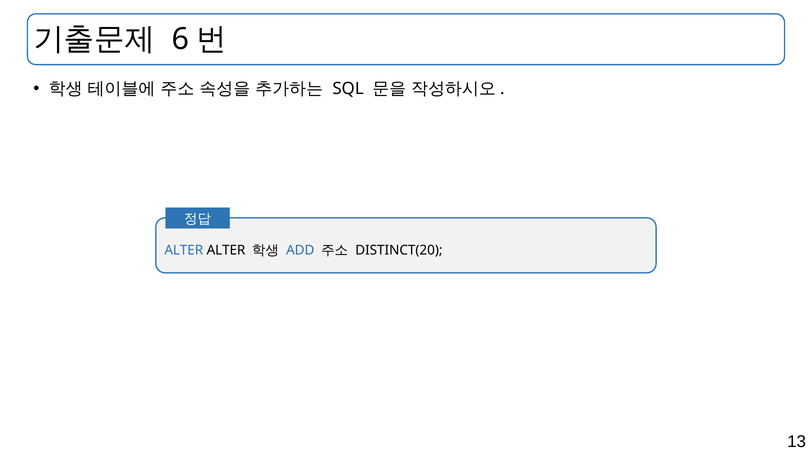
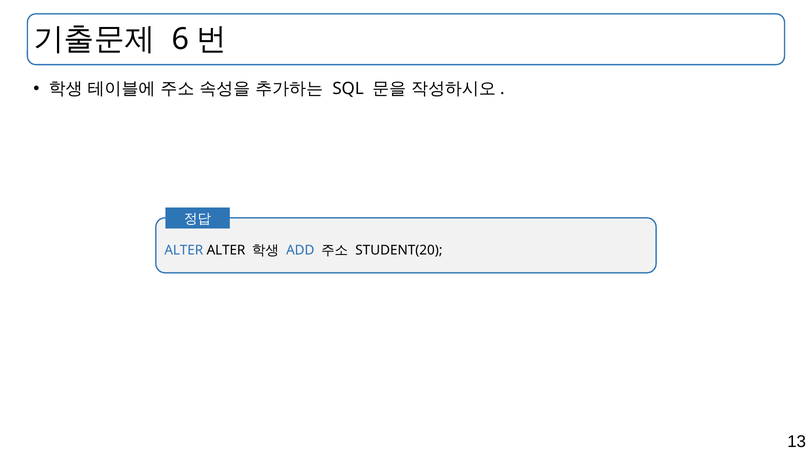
DISTINCT(20: DISTINCT(20 -> STUDENT(20
